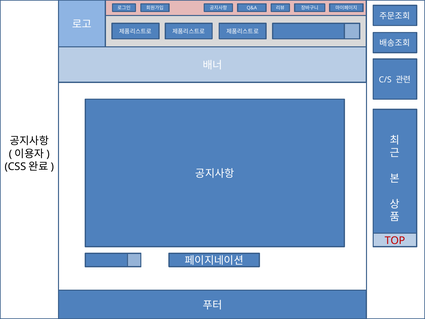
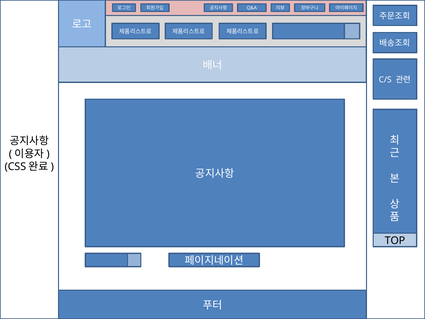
TOP colour: red -> black
